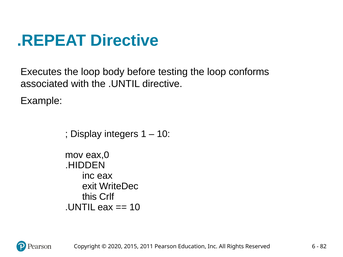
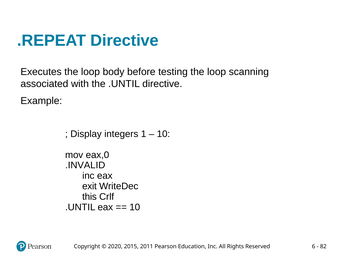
conforms: conforms -> scanning
.HIDDEN: .HIDDEN -> .INVALID
